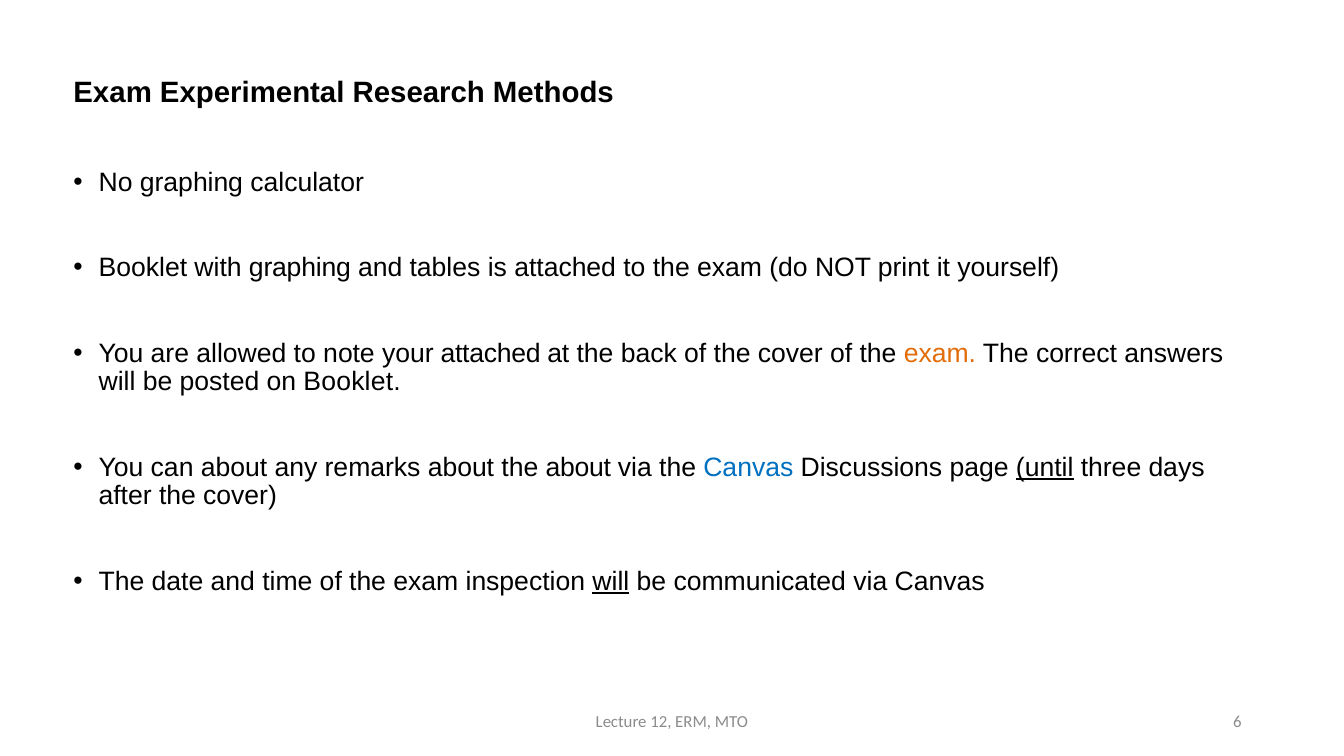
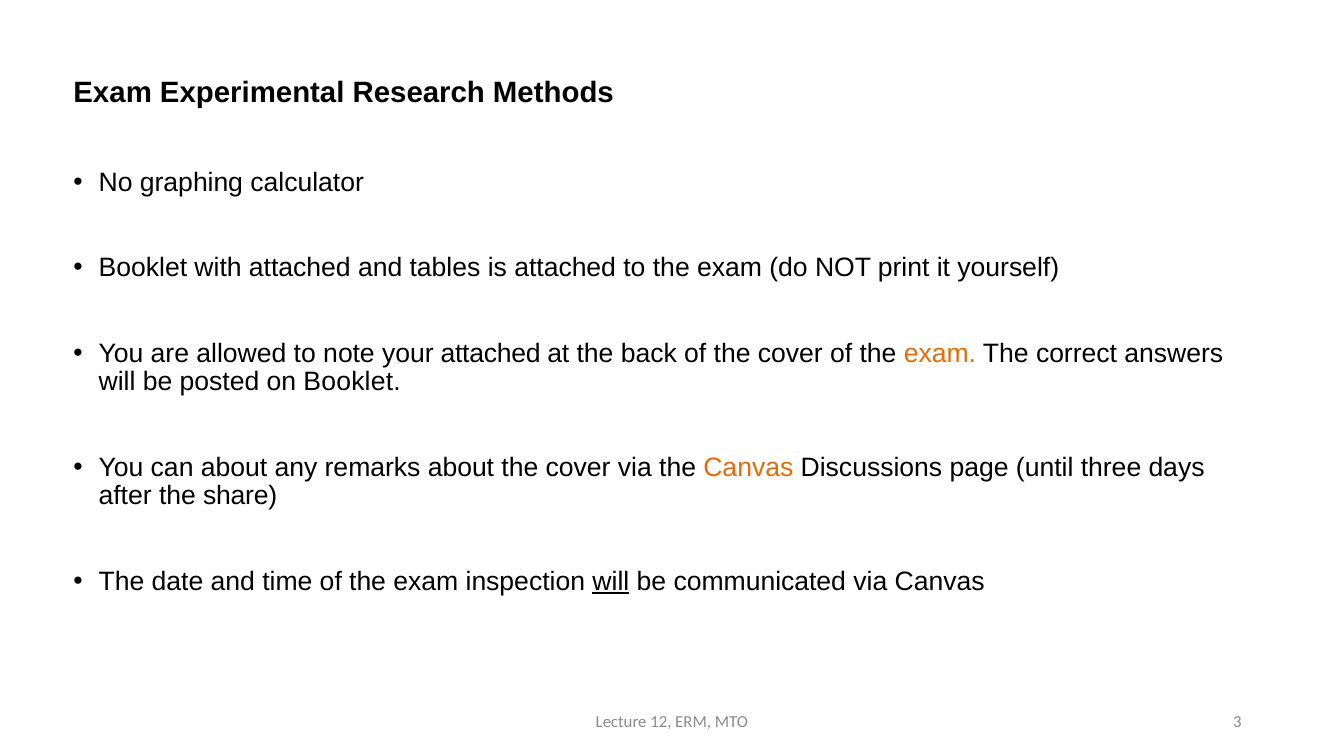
with graphing: graphing -> attached
about the about: about -> cover
Canvas at (748, 468) colour: blue -> orange
until underline: present -> none
after the cover: cover -> share
6: 6 -> 3
